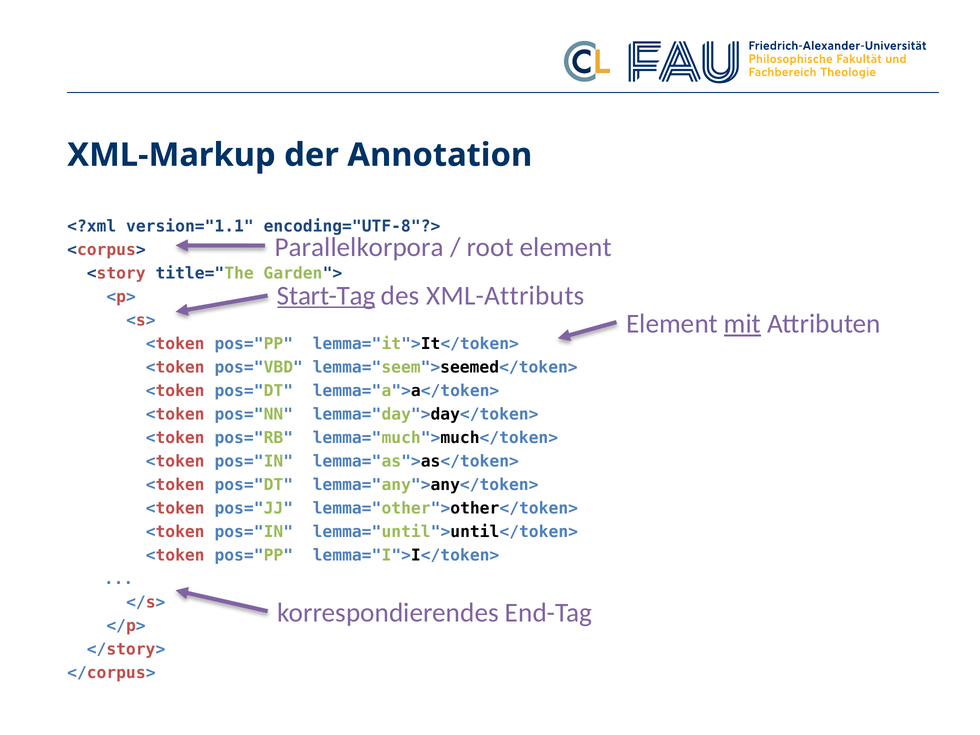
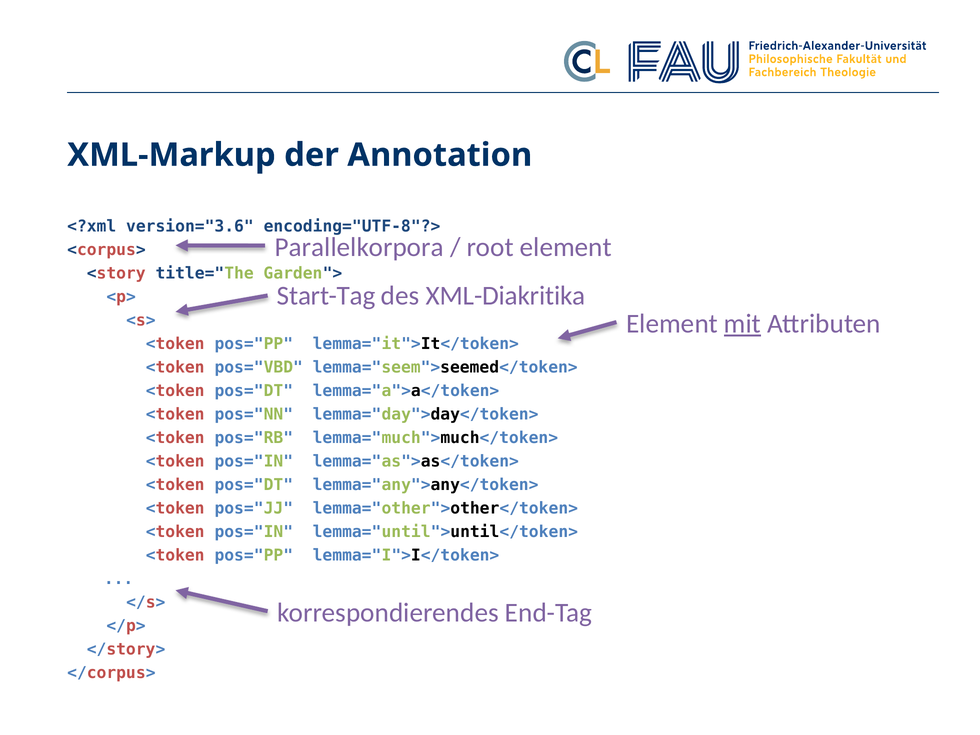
version="1.1: version="1.1 -> version="3.6
Start-Tag underline: present -> none
XML-Attributs: XML-Attributs -> XML-Diakritika
